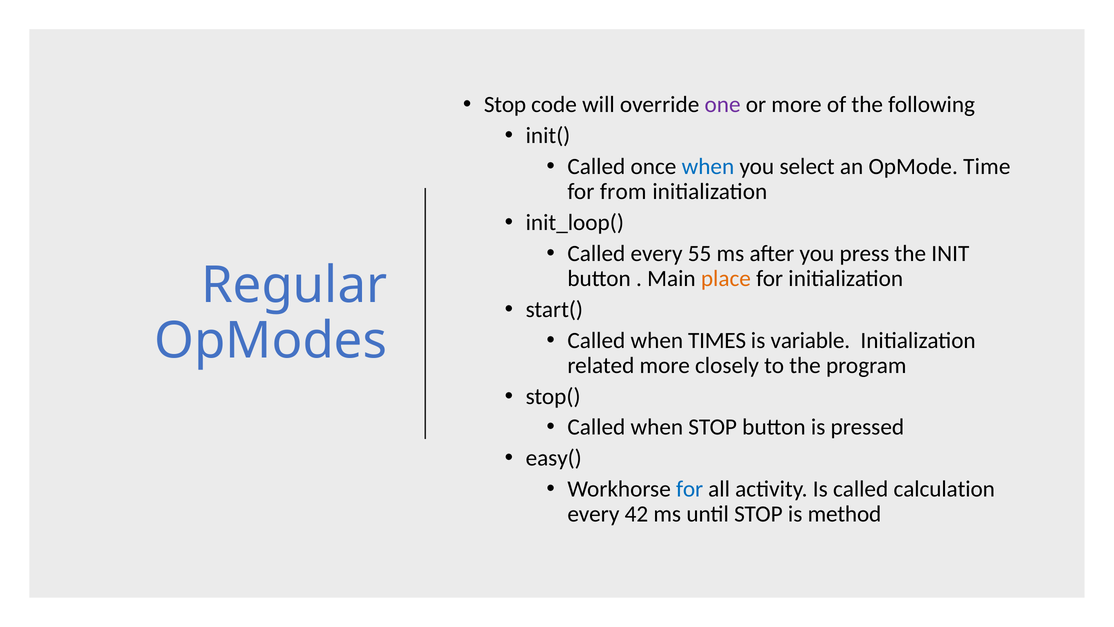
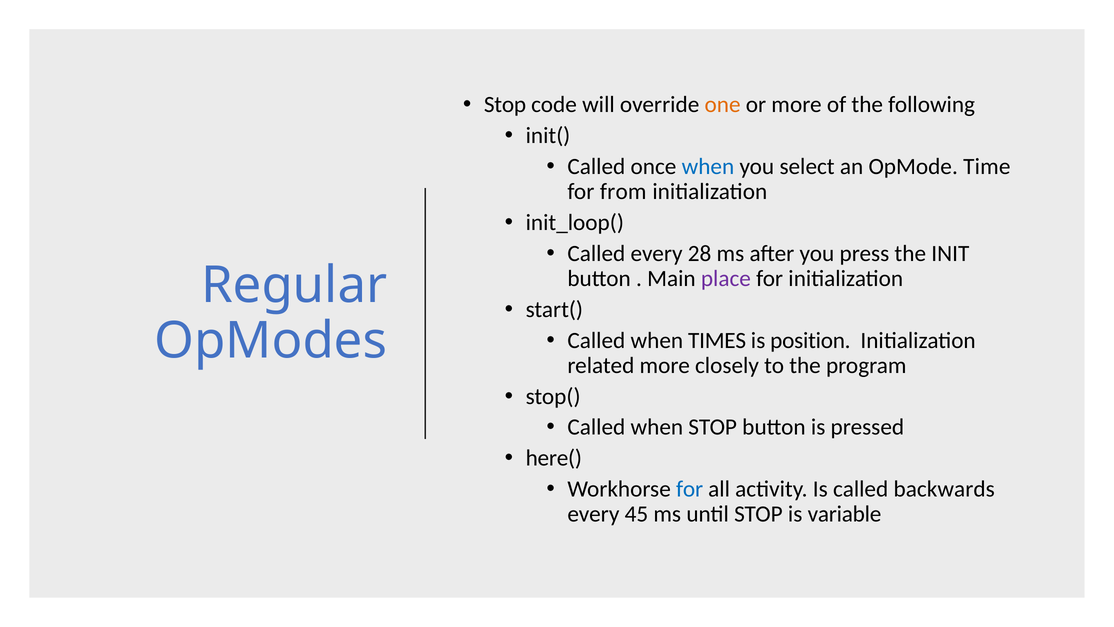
one colour: purple -> orange
55: 55 -> 28
place colour: orange -> purple
variable: variable -> position
easy(: easy( -> here(
calculation: calculation -> backwards
42: 42 -> 45
method: method -> variable
